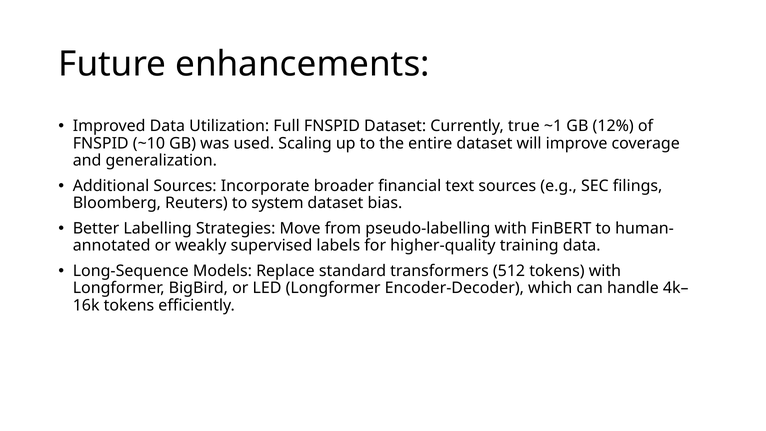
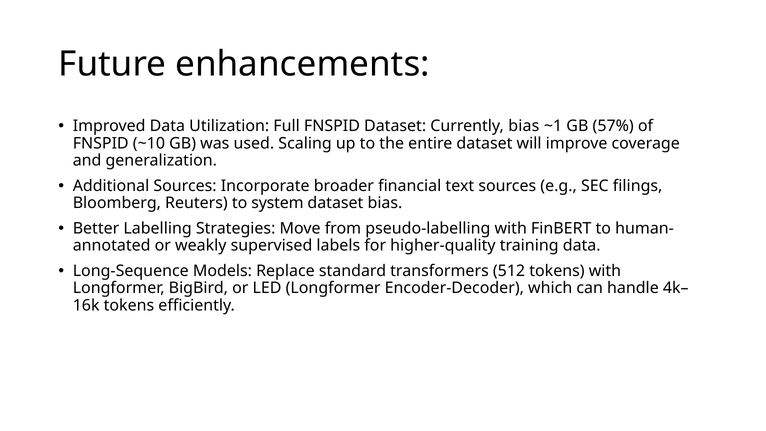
Currently true: true -> bias
12%: 12% -> 57%
